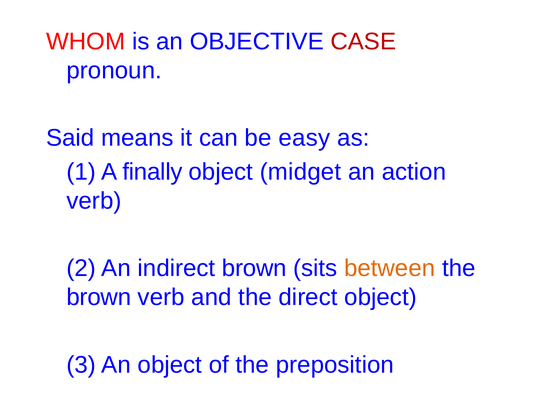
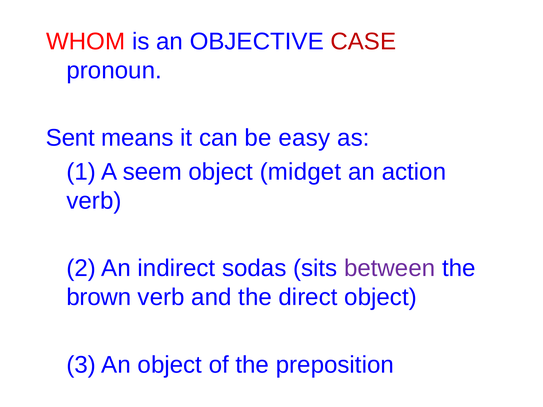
Said: Said -> Sent
finally: finally -> seem
indirect brown: brown -> sodas
between colour: orange -> purple
